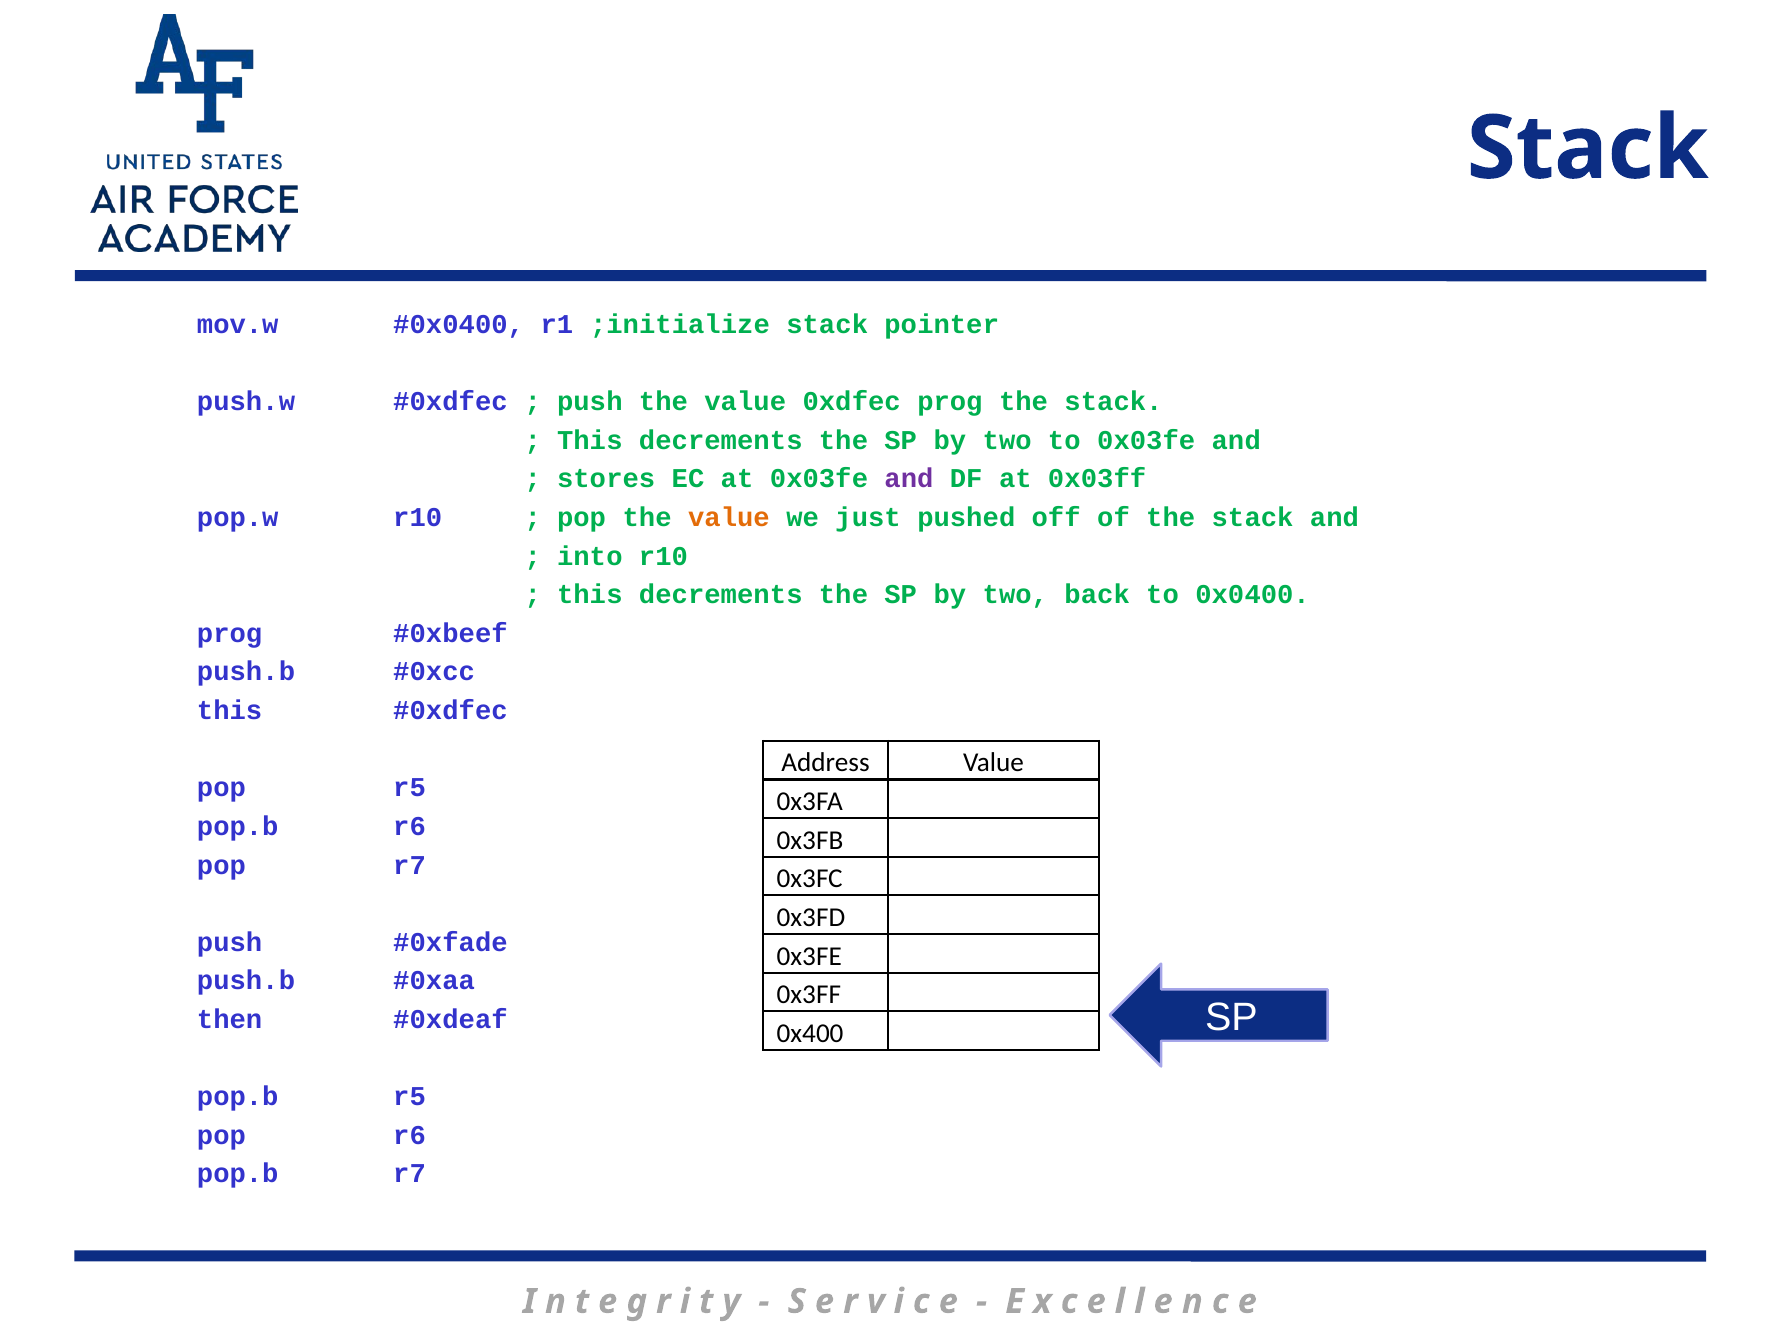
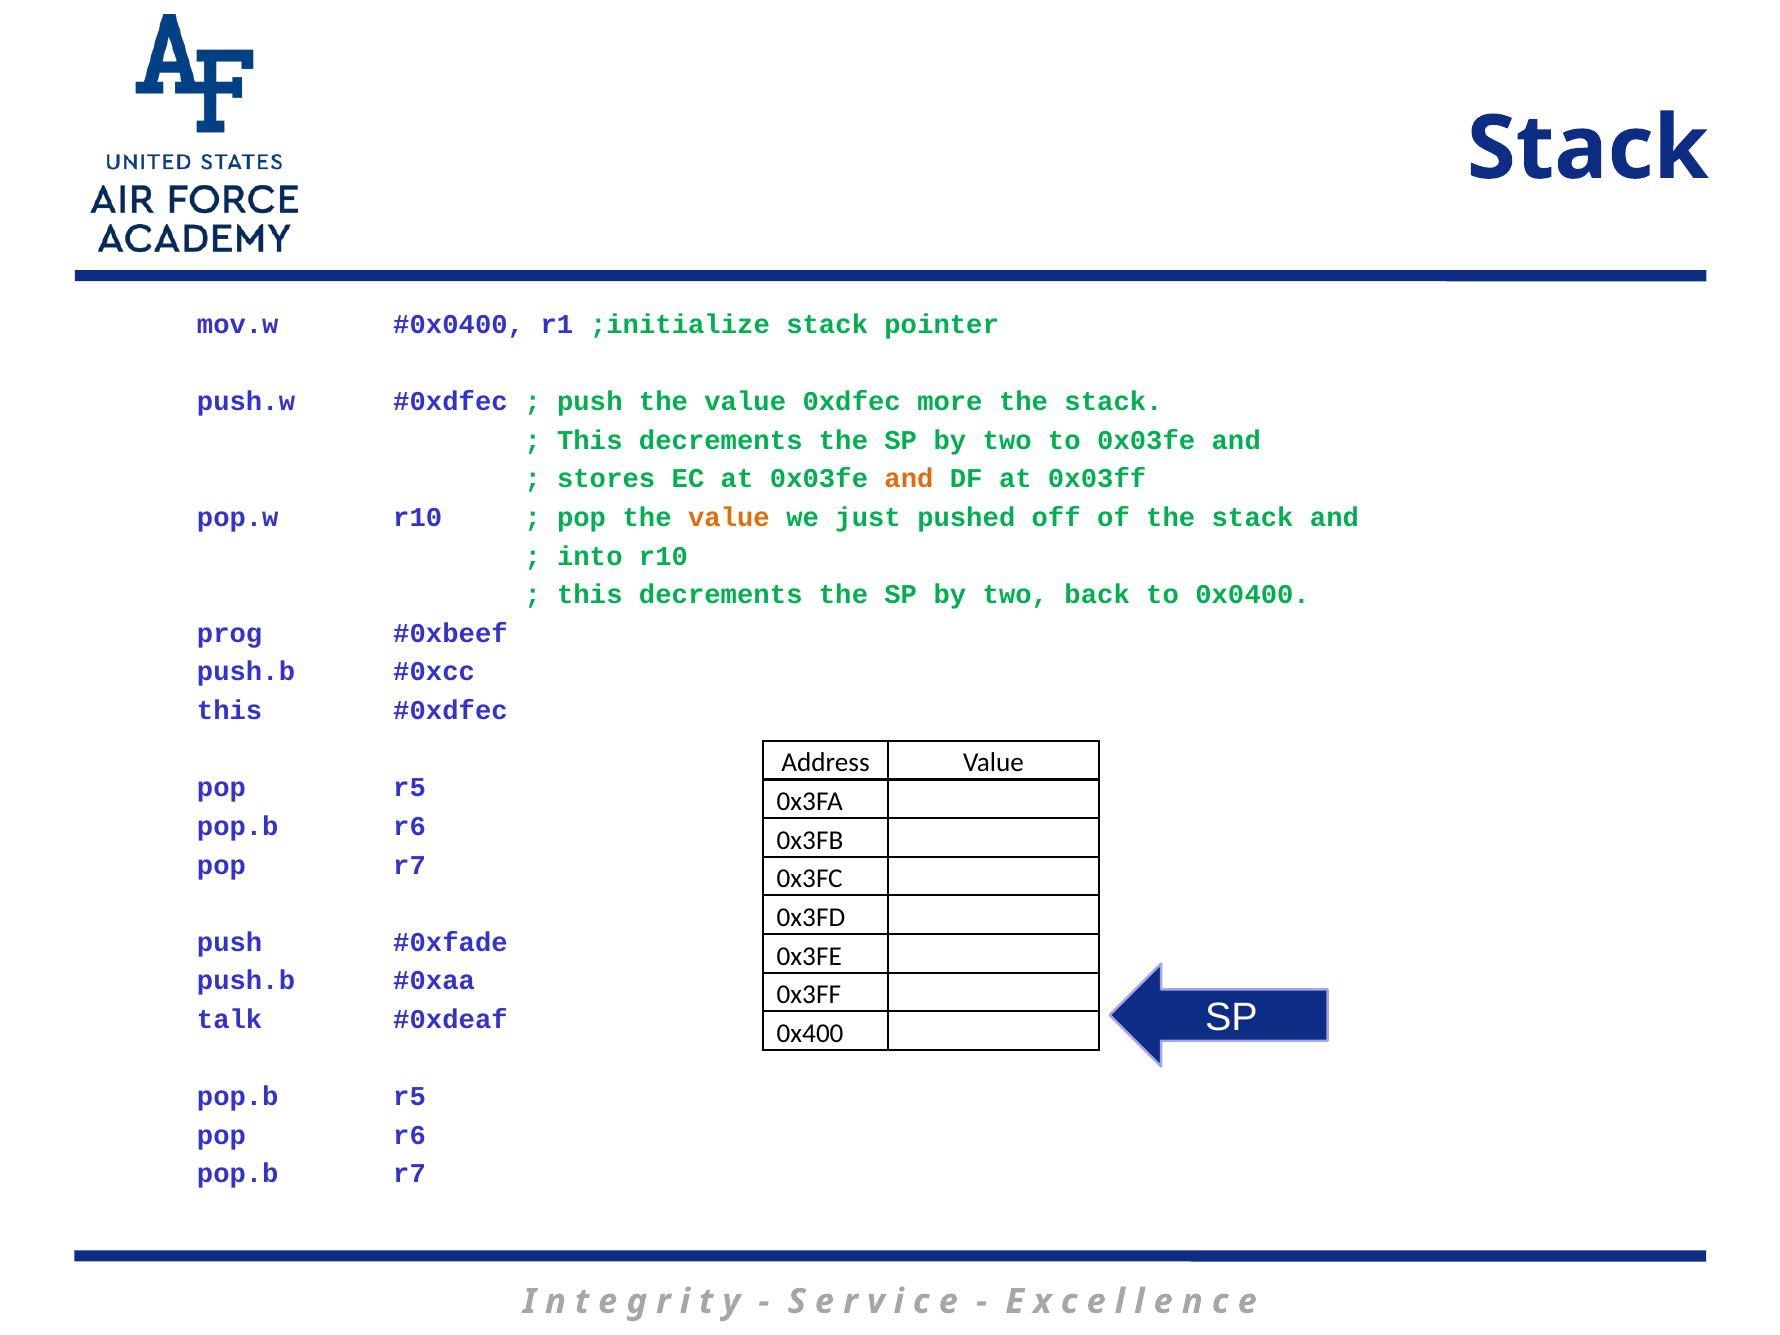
0xdfec prog: prog -> more
and at (909, 479) colour: purple -> orange
then: then -> talk
